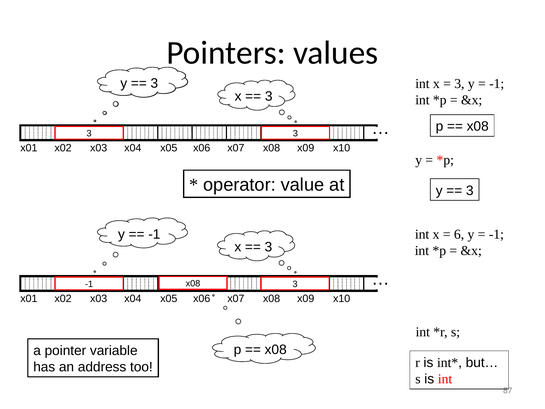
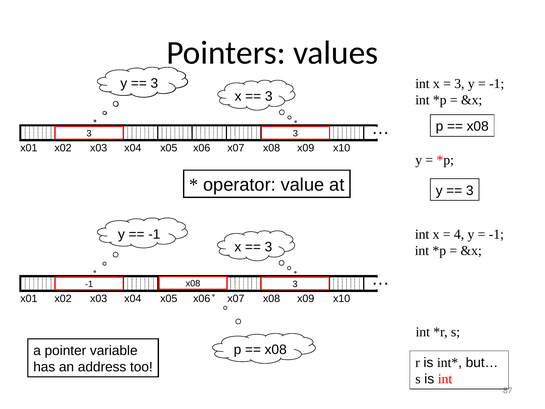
6: 6 -> 4
